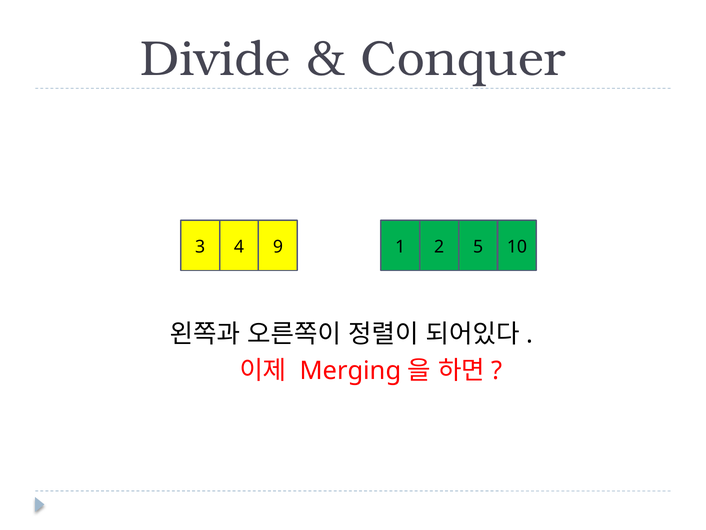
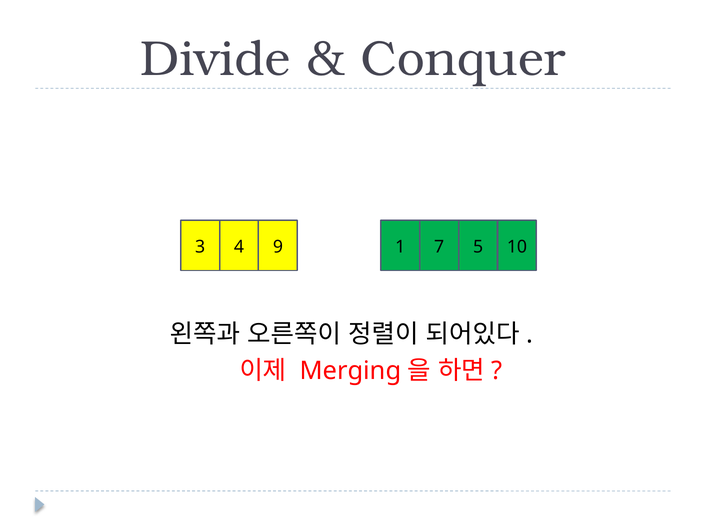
2: 2 -> 7
